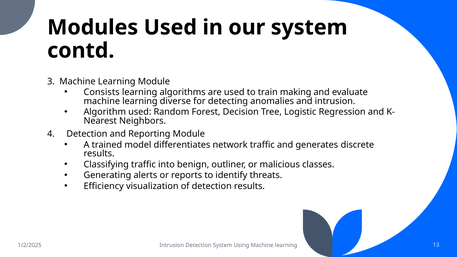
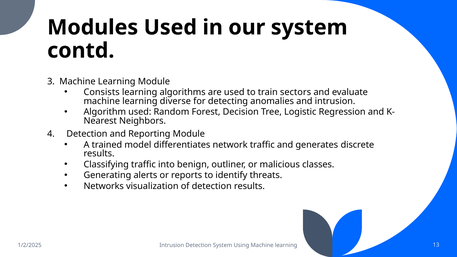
making: making -> sectors
Efficiency: Efficiency -> Networks
